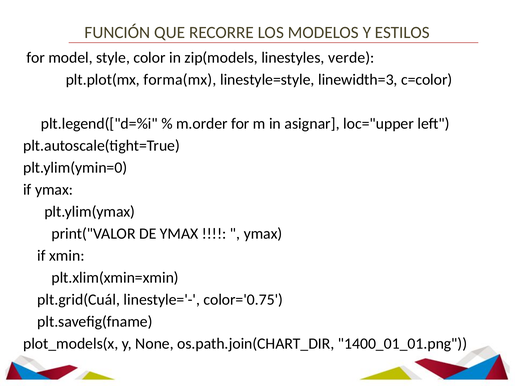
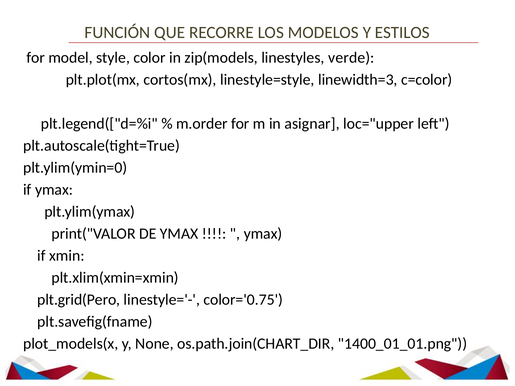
forma(mx: forma(mx -> cortos(mx
plt.grid(Cuál: plt.grid(Cuál -> plt.grid(Pero
